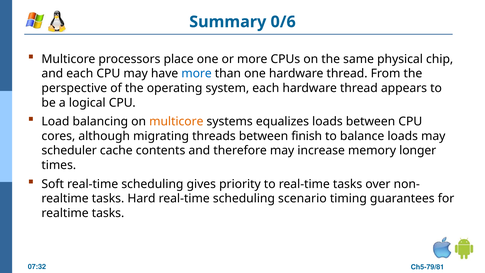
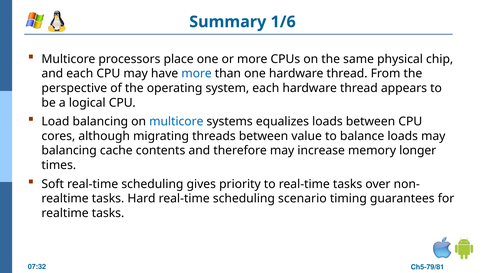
0/6: 0/6 -> 1/6
multicore at (176, 121) colour: orange -> blue
finish: finish -> value
scheduler at (69, 151): scheduler -> balancing
